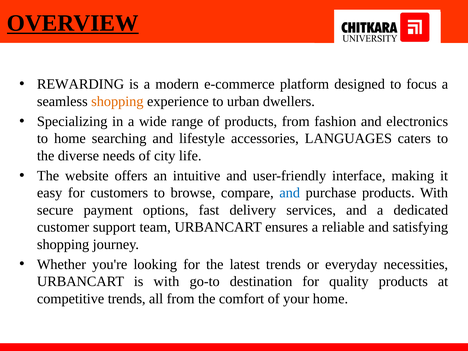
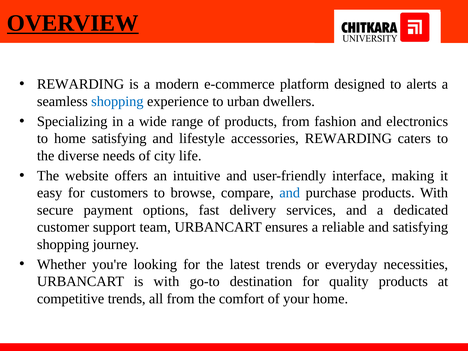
focus: focus -> alerts
shopping at (117, 101) colour: orange -> blue
home searching: searching -> satisfying
accessories LANGUAGES: LANGUAGES -> REWARDING
